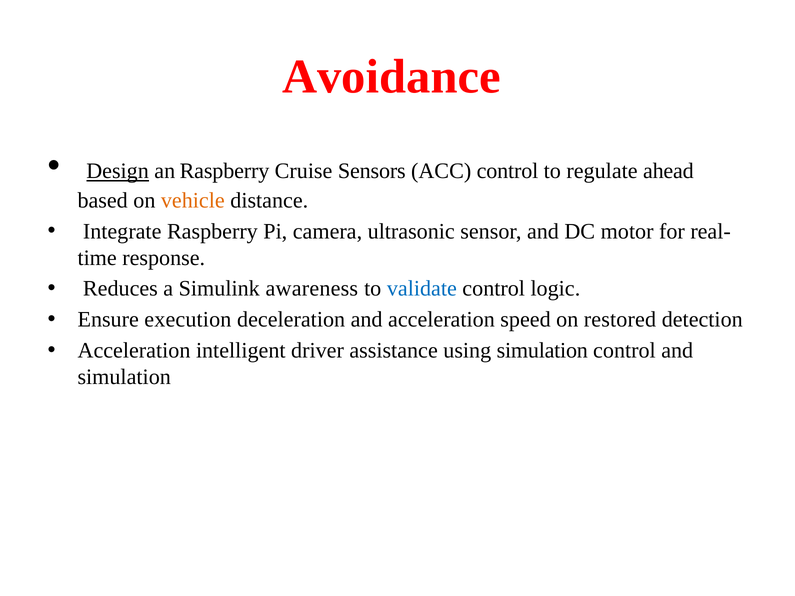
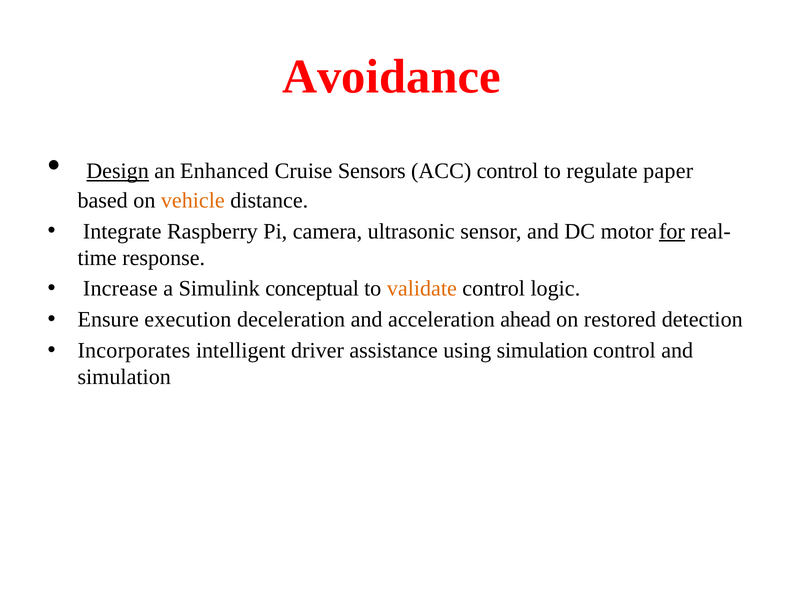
an Raspberry: Raspberry -> Enhanced
ahead: ahead -> paper
for underline: none -> present
Reduces: Reduces -> Increase
awareness: awareness -> conceptual
validate colour: blue -> orange
speed: speed -> ahead
Acceleration at (134, 351): Acceleration -> Incorporates
